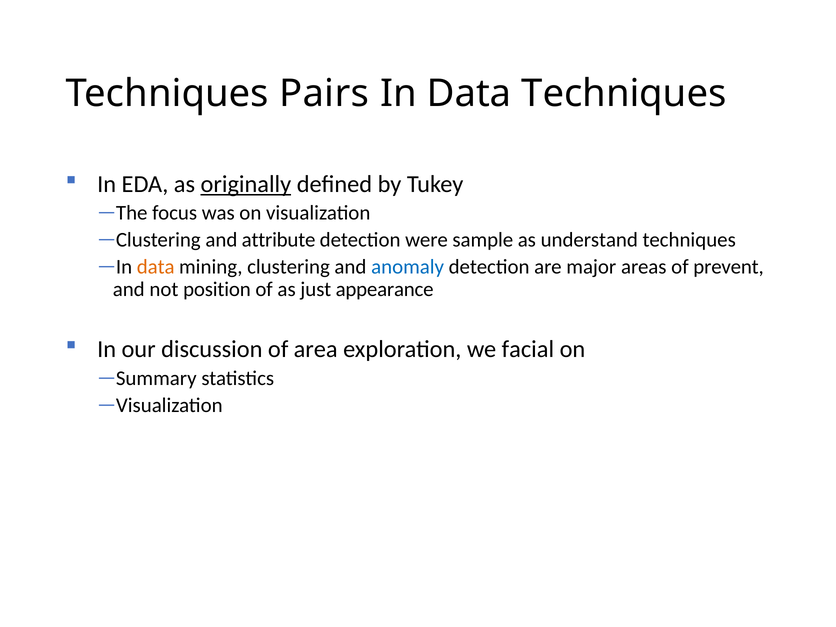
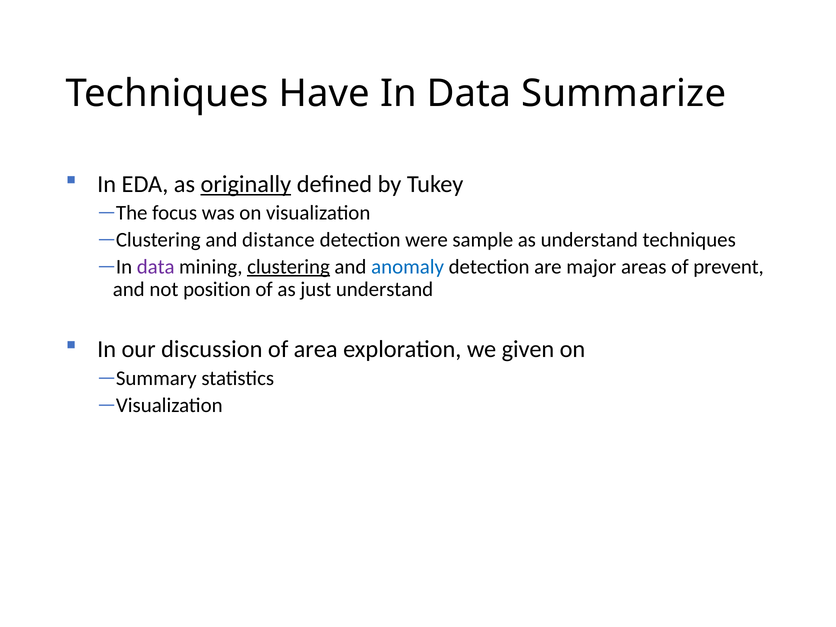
Pairs: Pairs -> Have
Data Techniques: Techniques -> Summarize
attribute: attribute -> distance
data at (156, 267) colour: orange -> purple
clustering underline: none -> present
just appearance: appearance -> understand
facial: facial -> given
